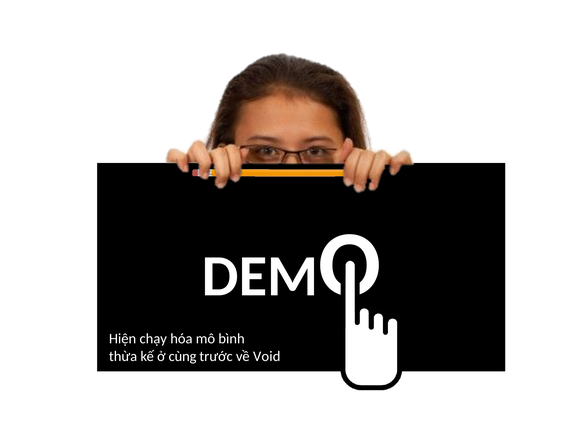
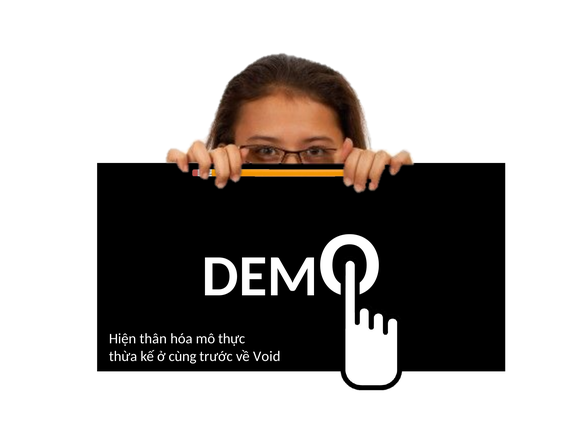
chạy: chạy -> thân
bình: bình -> thực
